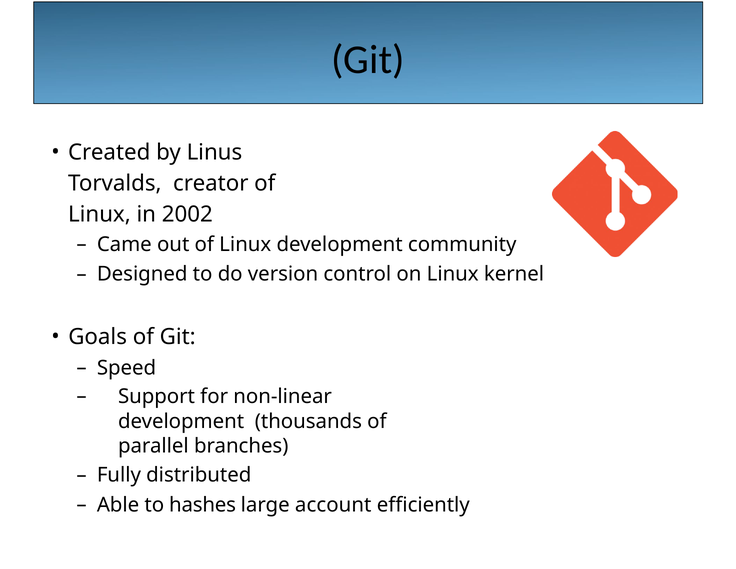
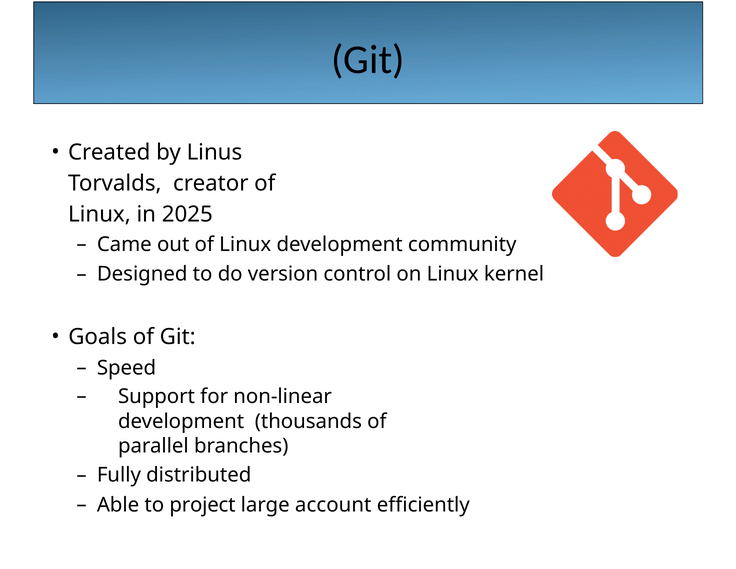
2002: 2002 -> 2025
hashes: hashes -> project
